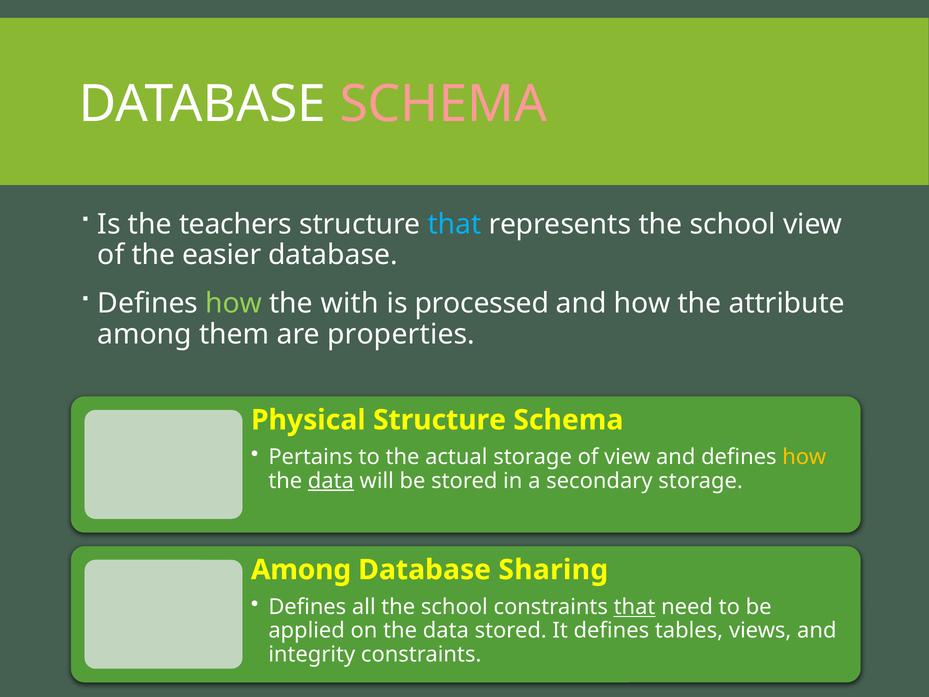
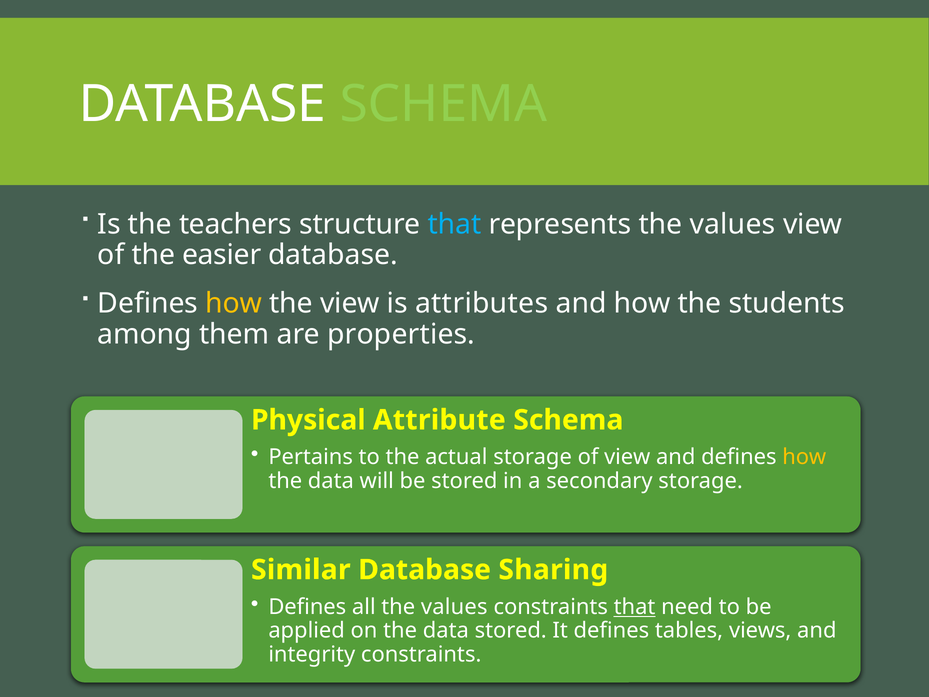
SCHEMA at (443, 104) colour: pink -> light green
represents the school: school -> values
how at (234, 303) colour: light green -> yellow
the with: with -> view
processed: processed -> attributes
attribute: attribute -> students
Structure at (440, 420): Structure -> Attribute
data at (331, 481) underline: present -> none
Among at (301, 570): Among -> Similar
school at (454, 607): school -> values
